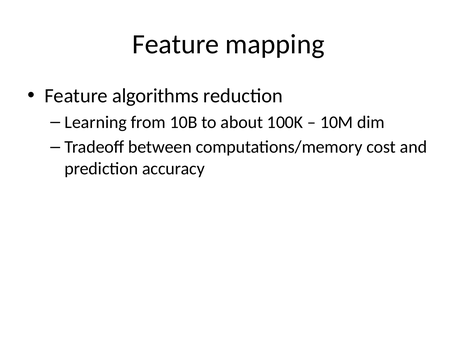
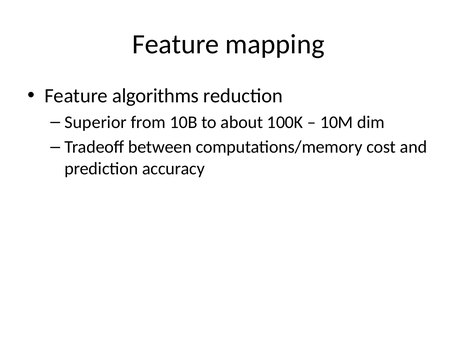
Learning: Learning -> Superior
